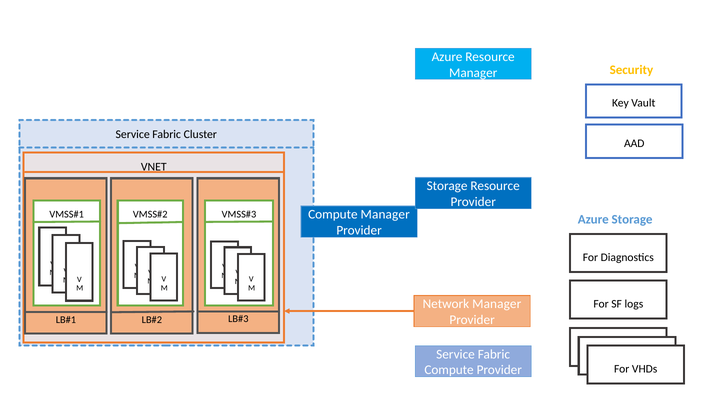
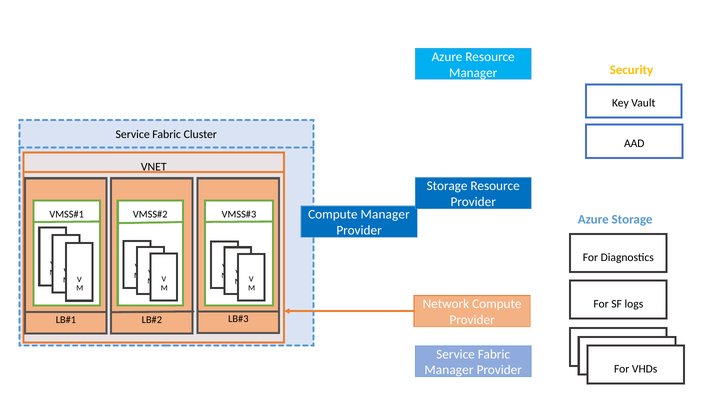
Network Manager: Manager -> Compute
Compute at (449, 371): Compute -> Manager
